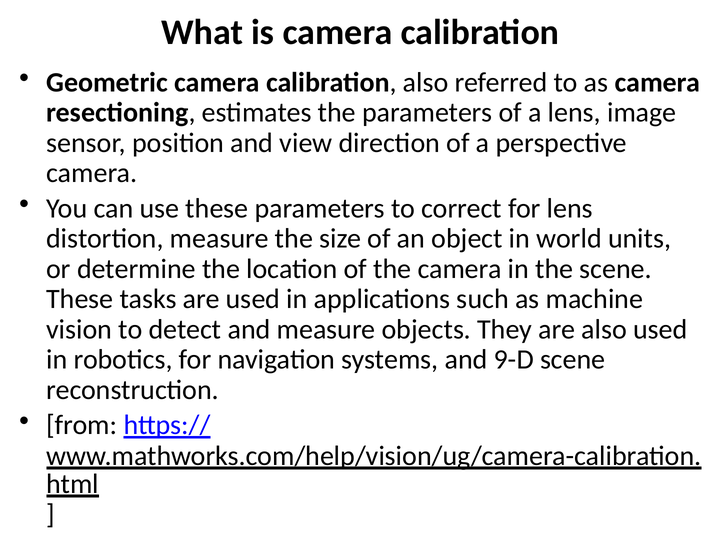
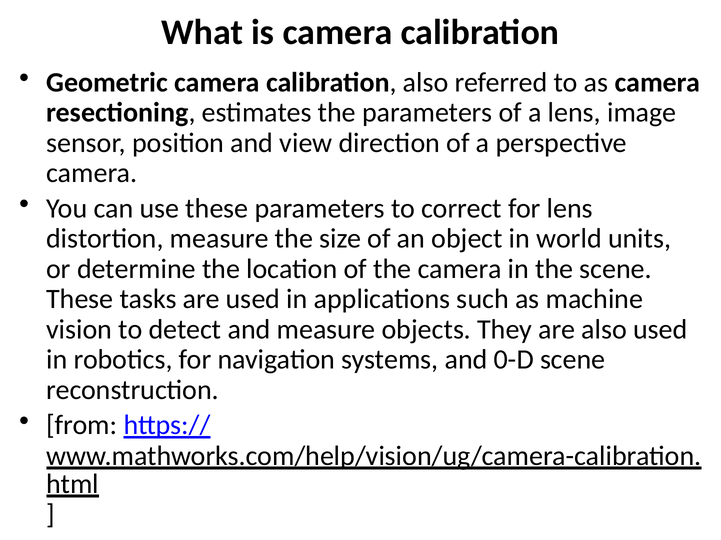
9-D: 9-D -> 0-D
